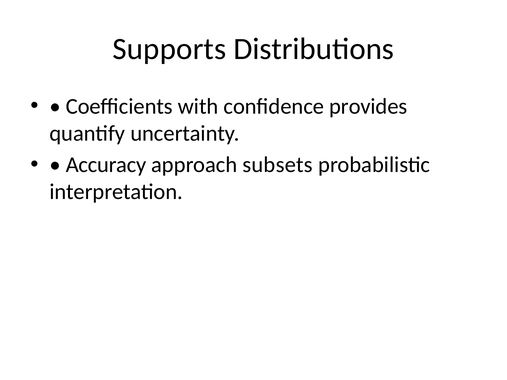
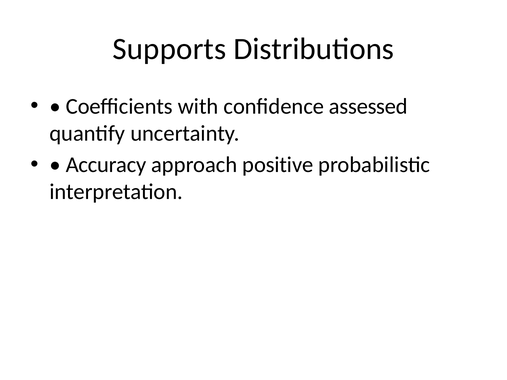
provides: provides -> assessed
subsets: subsets -> positive
